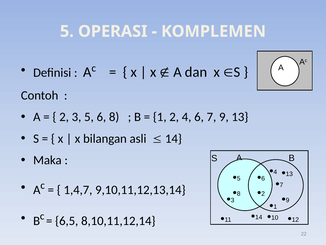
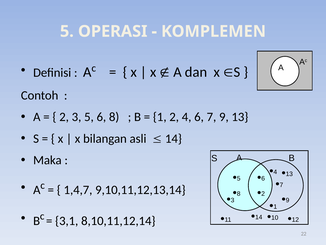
6,5: 6,5 -> 3,1
